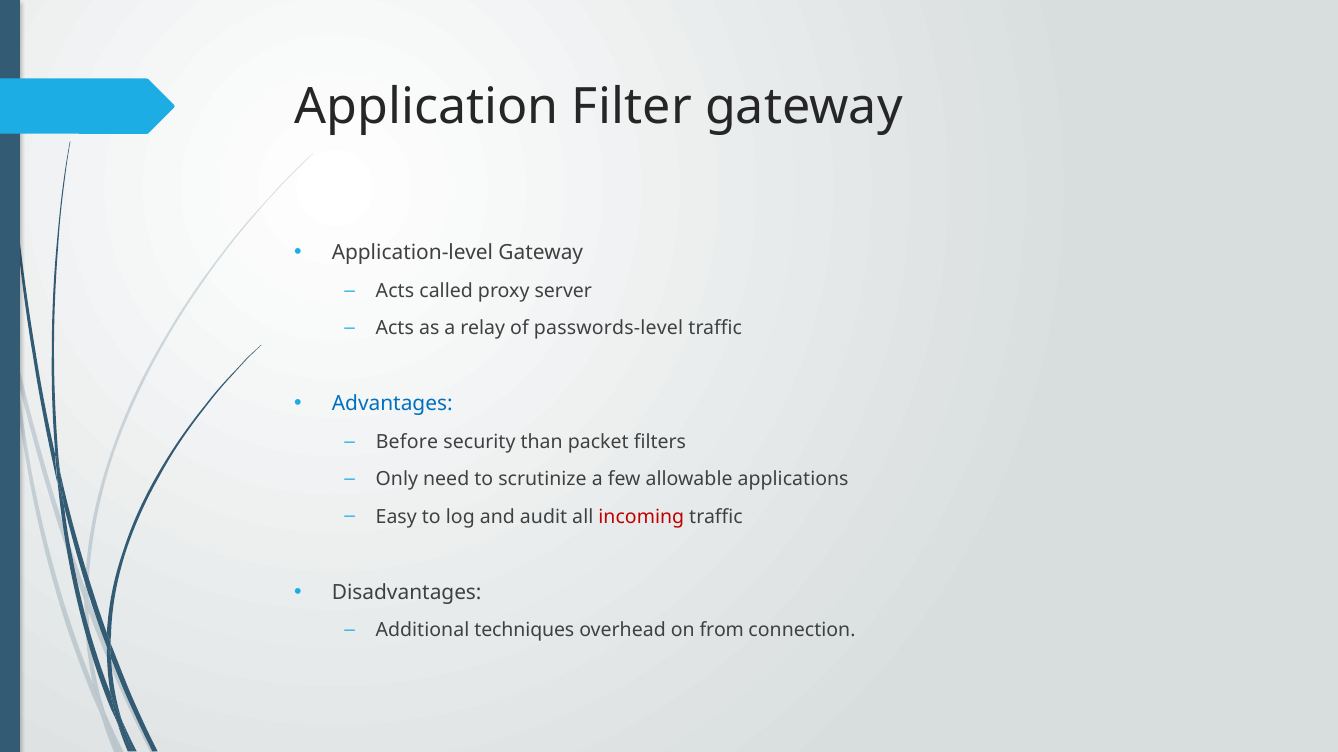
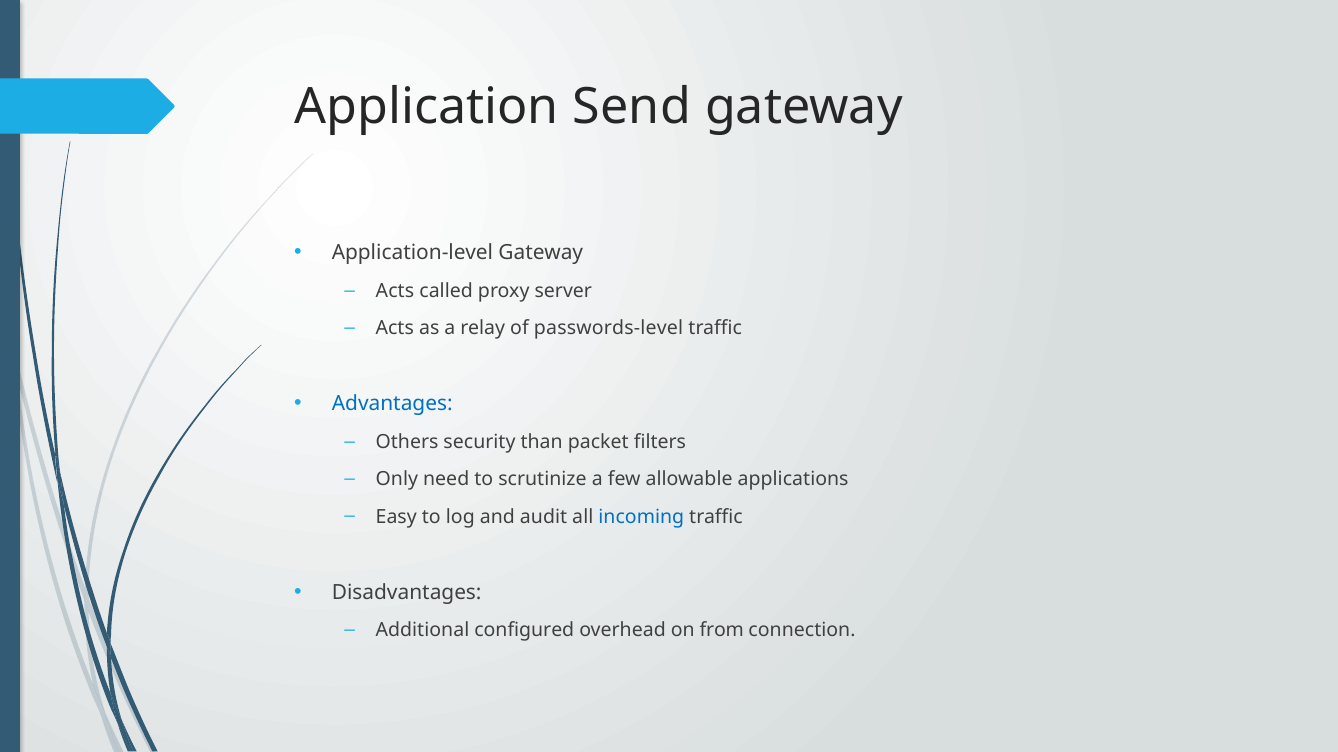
Filter: Filter -> Send
Before: Before -> Others
incoming colour: red -> blue
techniques: techniques -> configured
